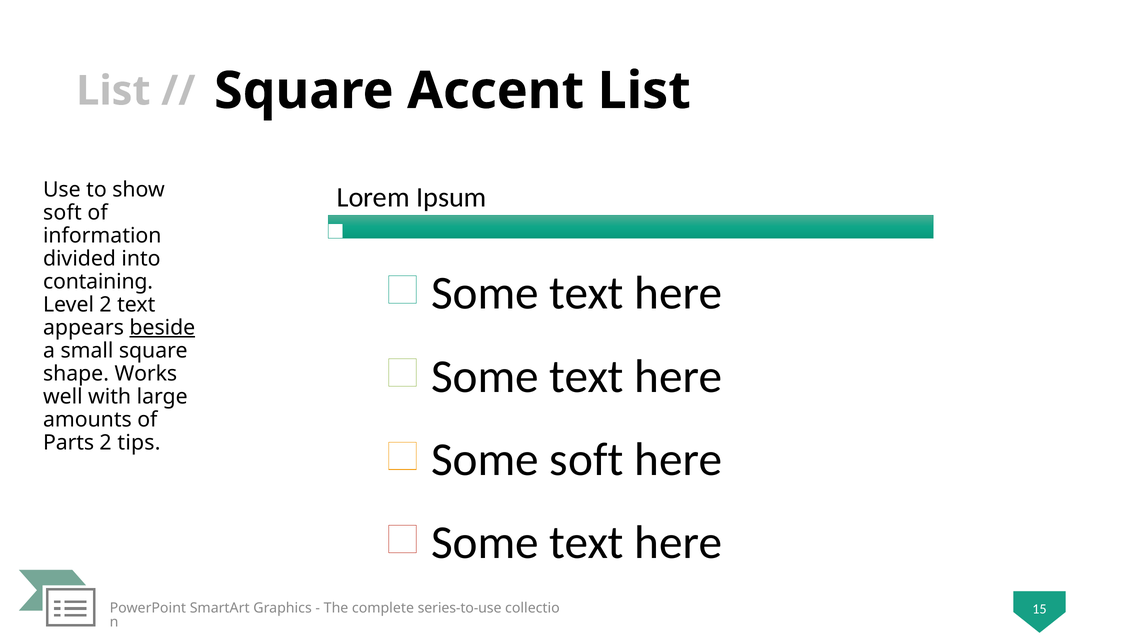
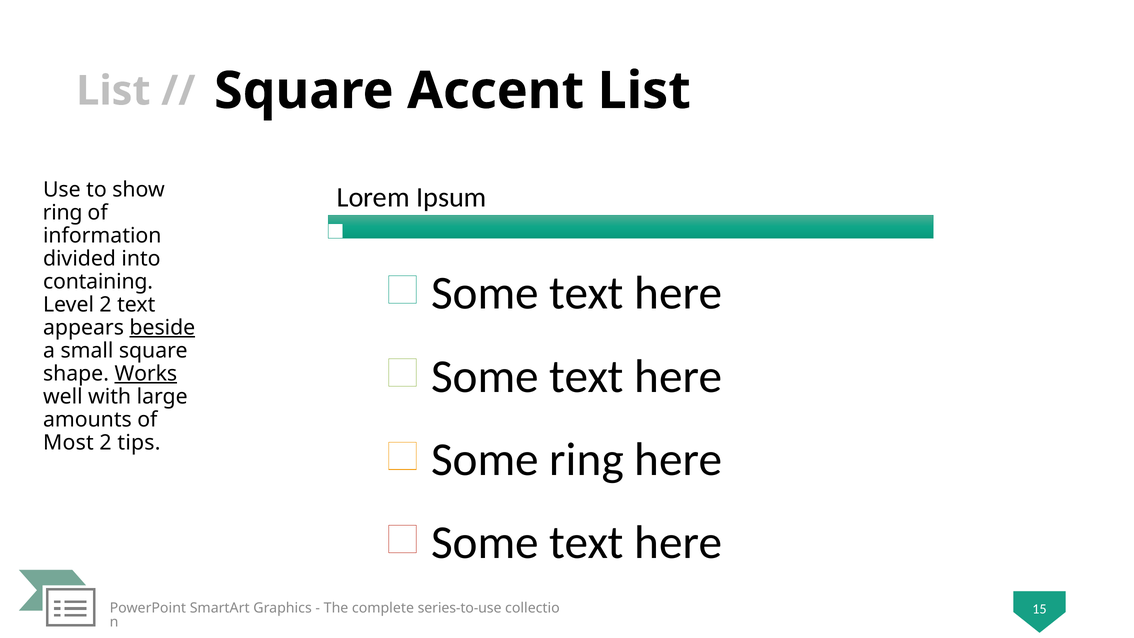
soft at (62, 213): soft -> ring
Works underline: none -> present
Parts: Parts -> Most
soft at (586, 460): soft -> ring
